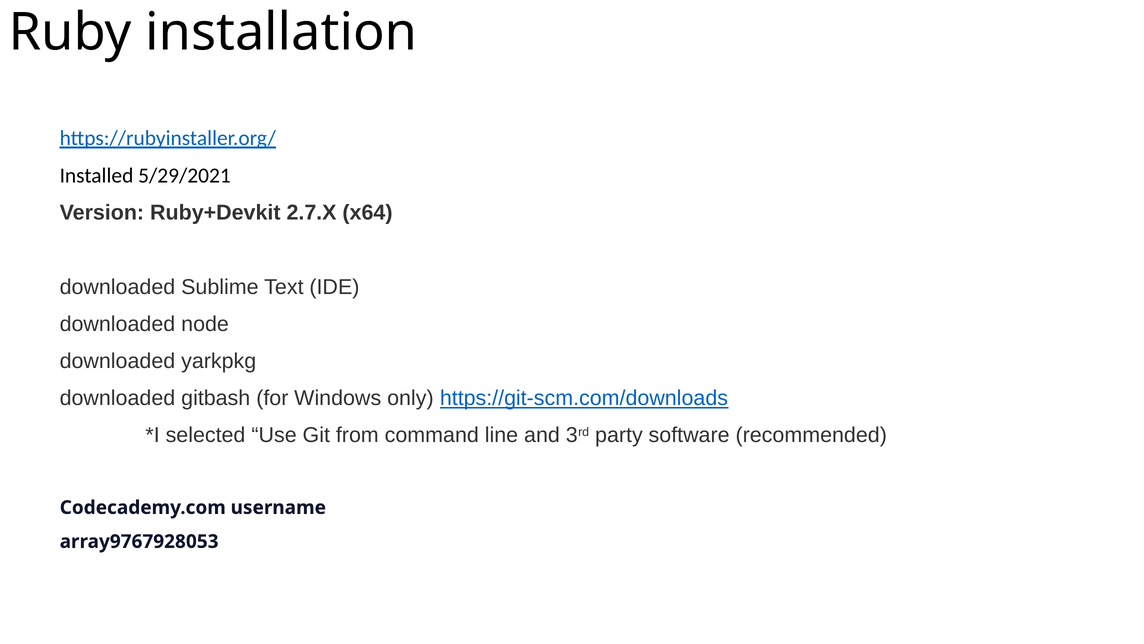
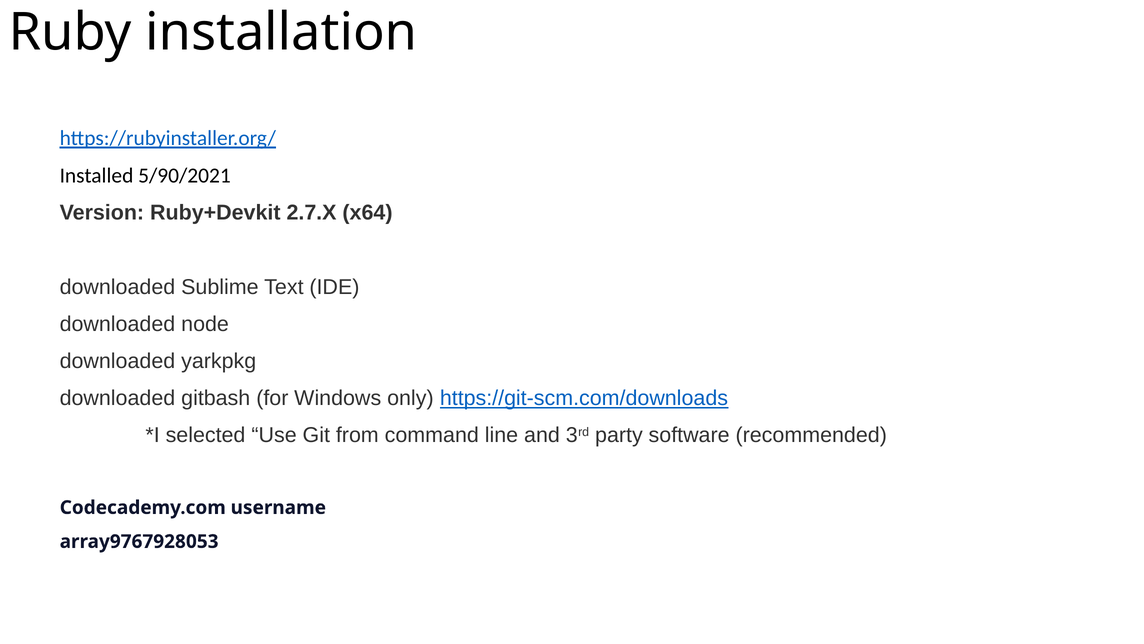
5/29/2021: 5/29/2021 -> 5/90/2021
